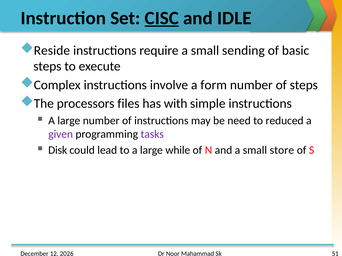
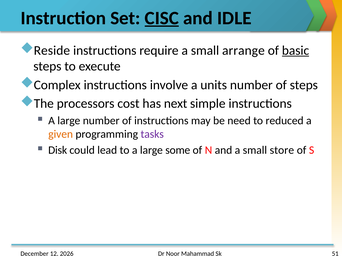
sending: sending -> arrange
basic underline: none -> present
form: form -> units
files: files -> cost
with: with -> next
given colour: purple -> orange
while: while -> some
